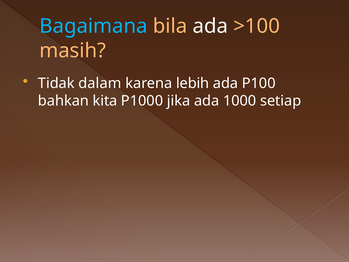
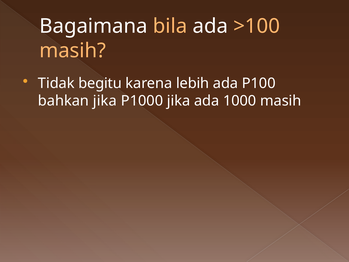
Bagaimana colour: light blue -> white
dalam: dalam -> begitu
bahkan kita: kita -> jika
1000 setiap: setiap -> masih
